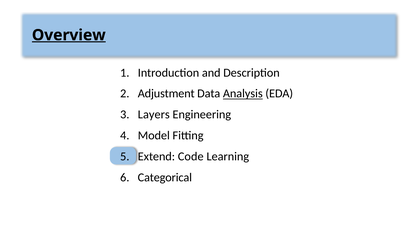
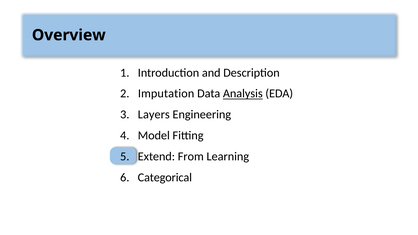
Overview underline: present -> none
Adjustment: Adjustment -> Imputation
Code: Code -> From
